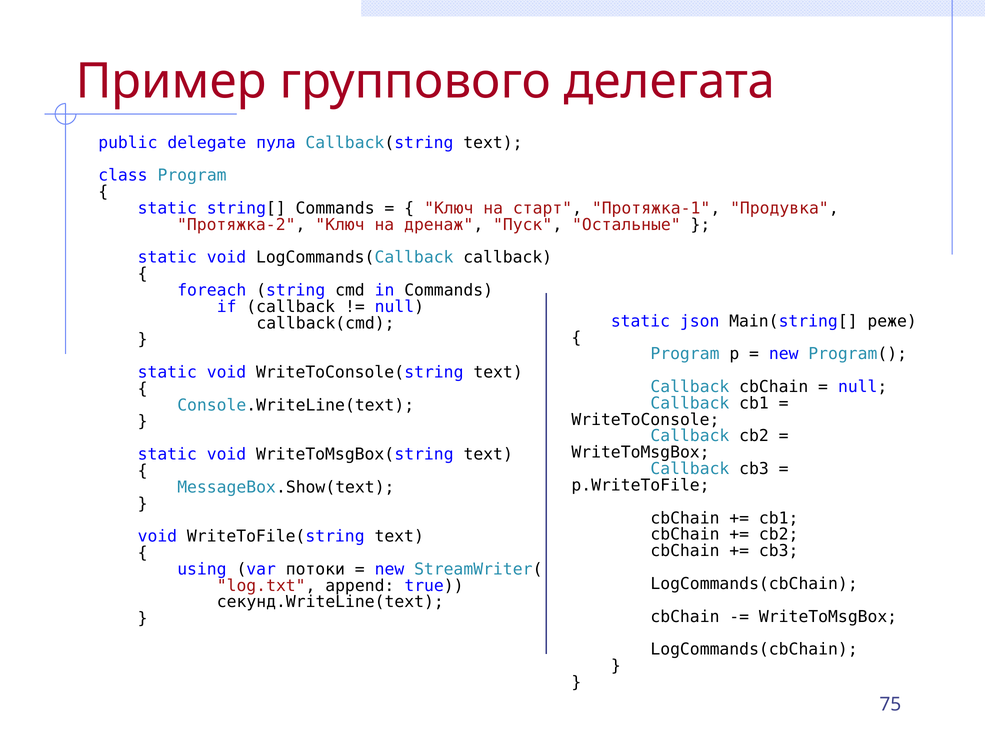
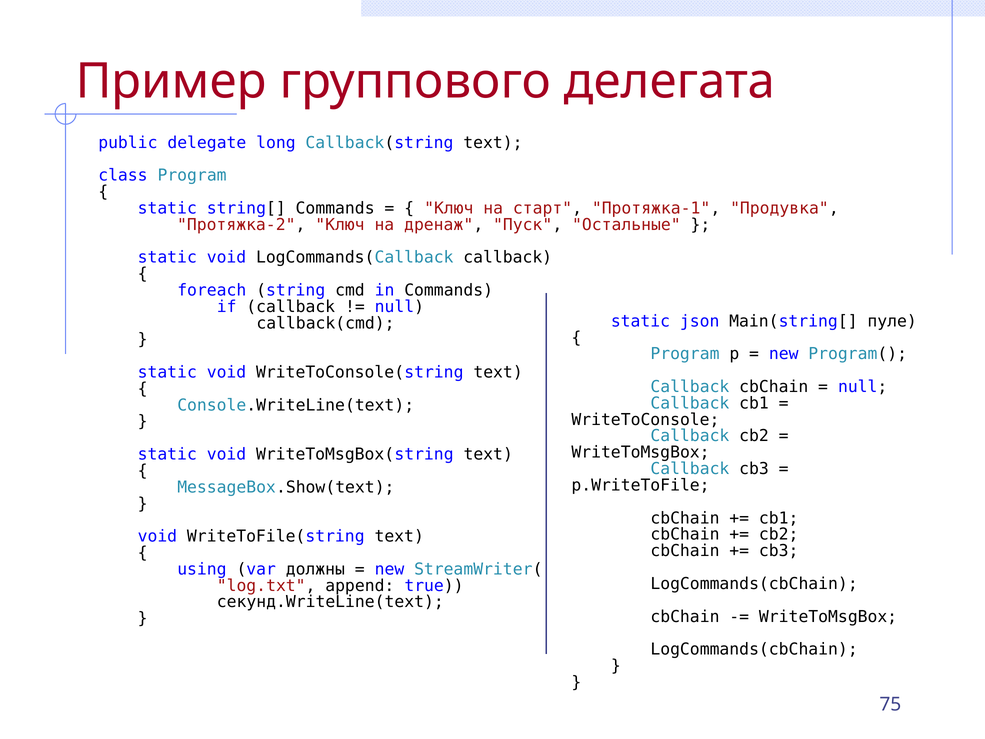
пула: пула -> long
реже: реже -> пуле
потоки: потоки -> должны
